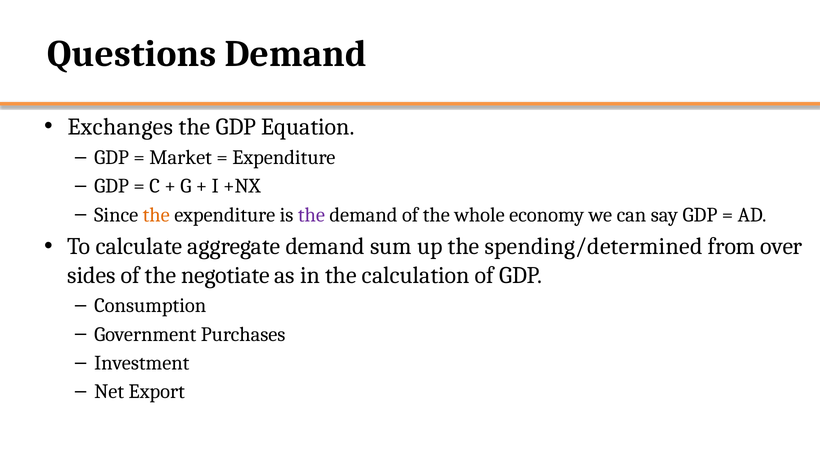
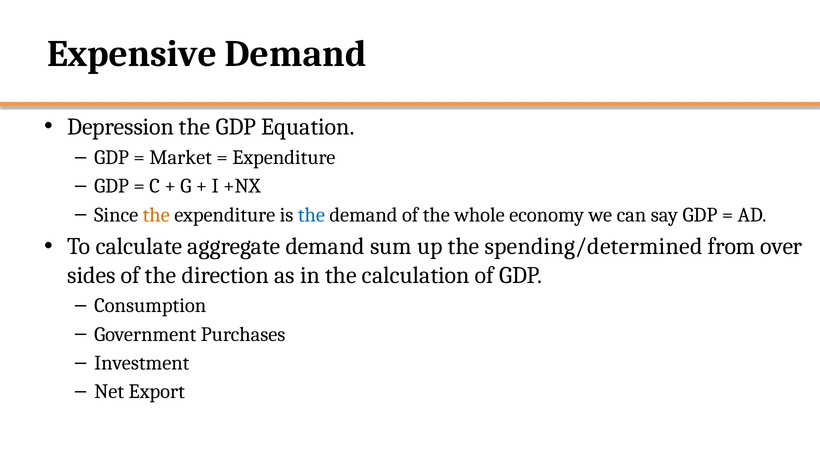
Questions: Questions -> Expensive
Exchanges: Exchanges -> Depression
the at (311, 215) colour: purple -> blue
negotiate: negotiate -> direction
